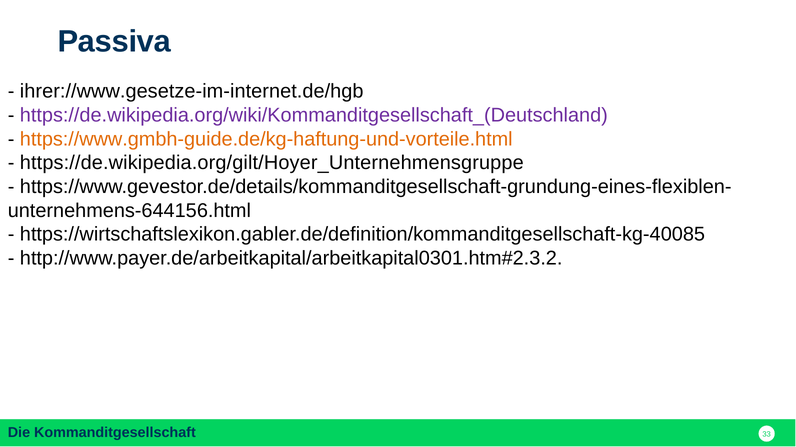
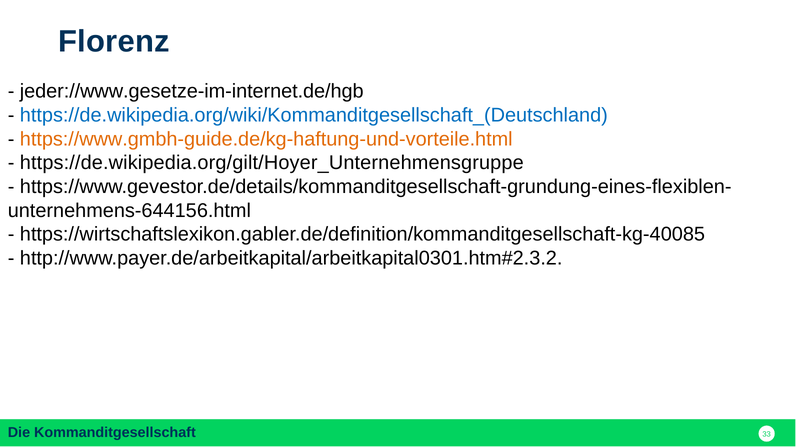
Passiva: Passiva -> Florenz
ihrer://www.gesetze-im-internet.de/hgb: ihrer://www.gesetze-im-internet.de/hgb -> jeder://www.gesetze-im-internet.de/hgb
https://de.wikipedia.org/wiki/Kommanditgesellschaft_(Deutschland colour: purple -> blue
